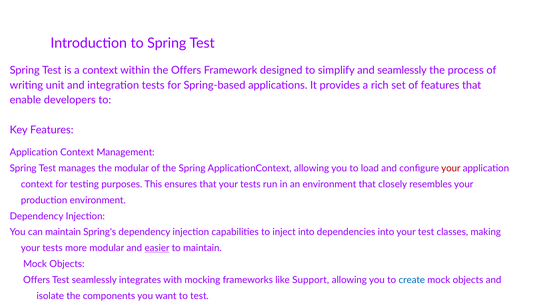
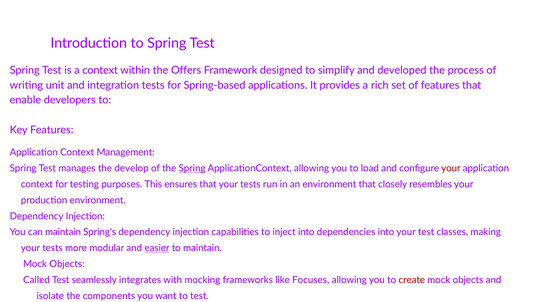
and seamlessly: seamlessly -> developed
the modular: modular -> develop
Spring at (192, 168) underline: none -> present
Offers at (37, 279): Offers -> Called
Support: Support -> Focuses
create colour: blue -> red
